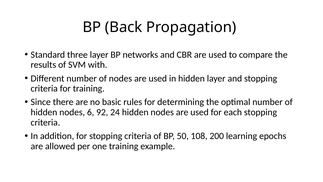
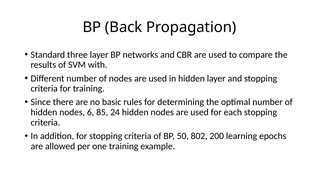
92: 92 -> 85
108: 108 -> 802
